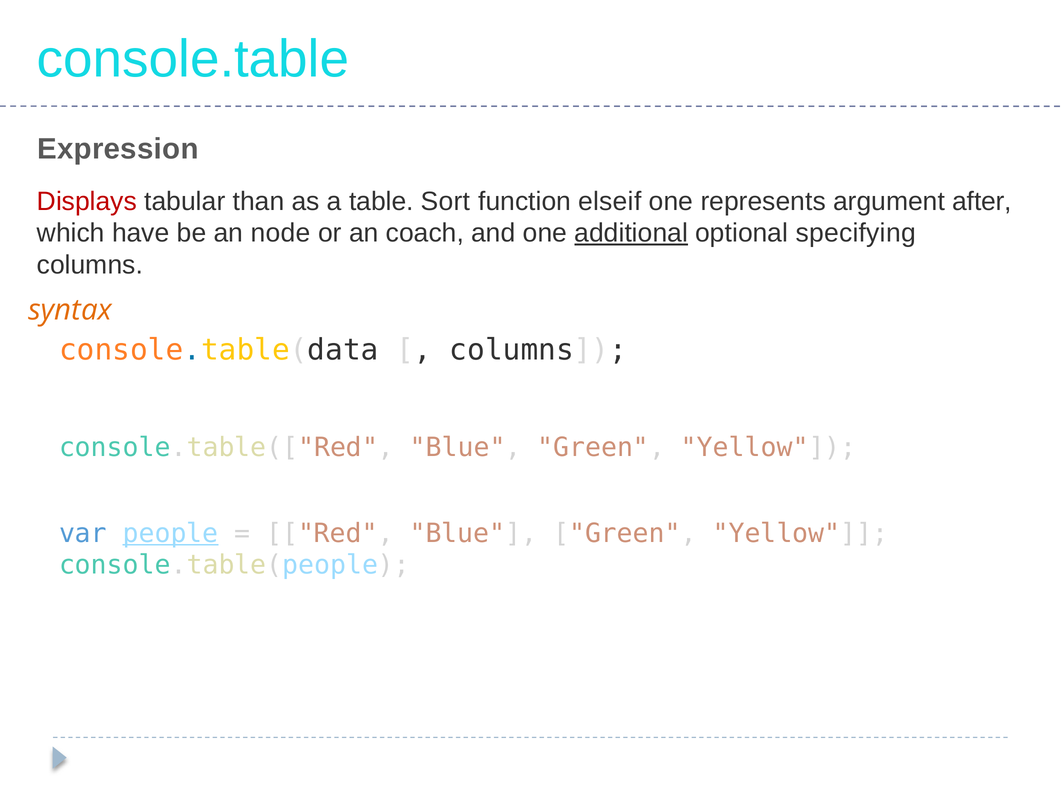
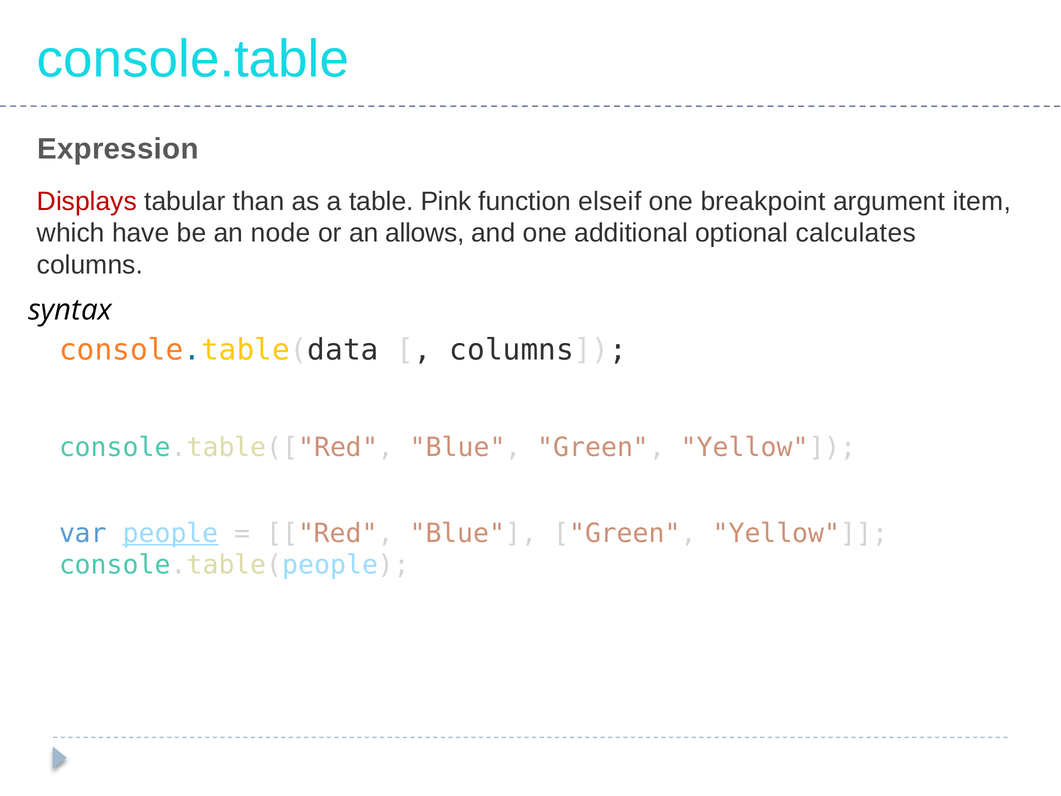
Sort: Sort -> Pink
represents: represents -> breakpoint
after: after -> item
coach: coach -> allows
additional underline: present -> none
specifying: specifying -> calculates
syntax colour: orange -> black
